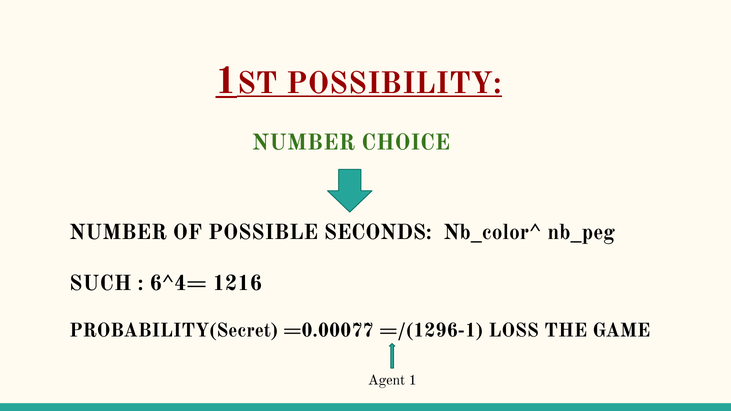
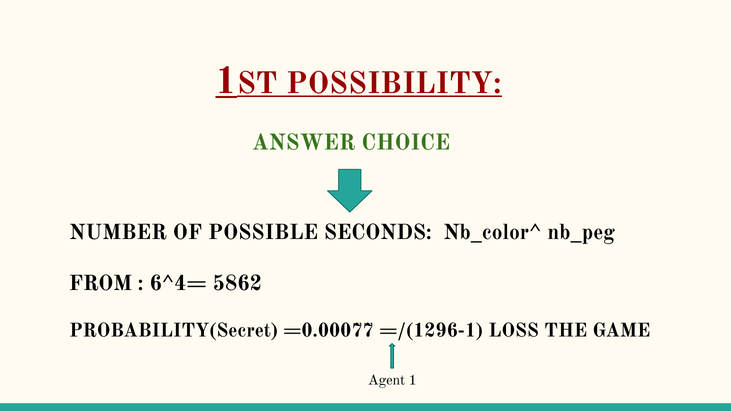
NUMBER at (303, 143): NUMBER -> ANSWER
SUCH: SUCH -> FROM
1216: 1216 -> 5862
